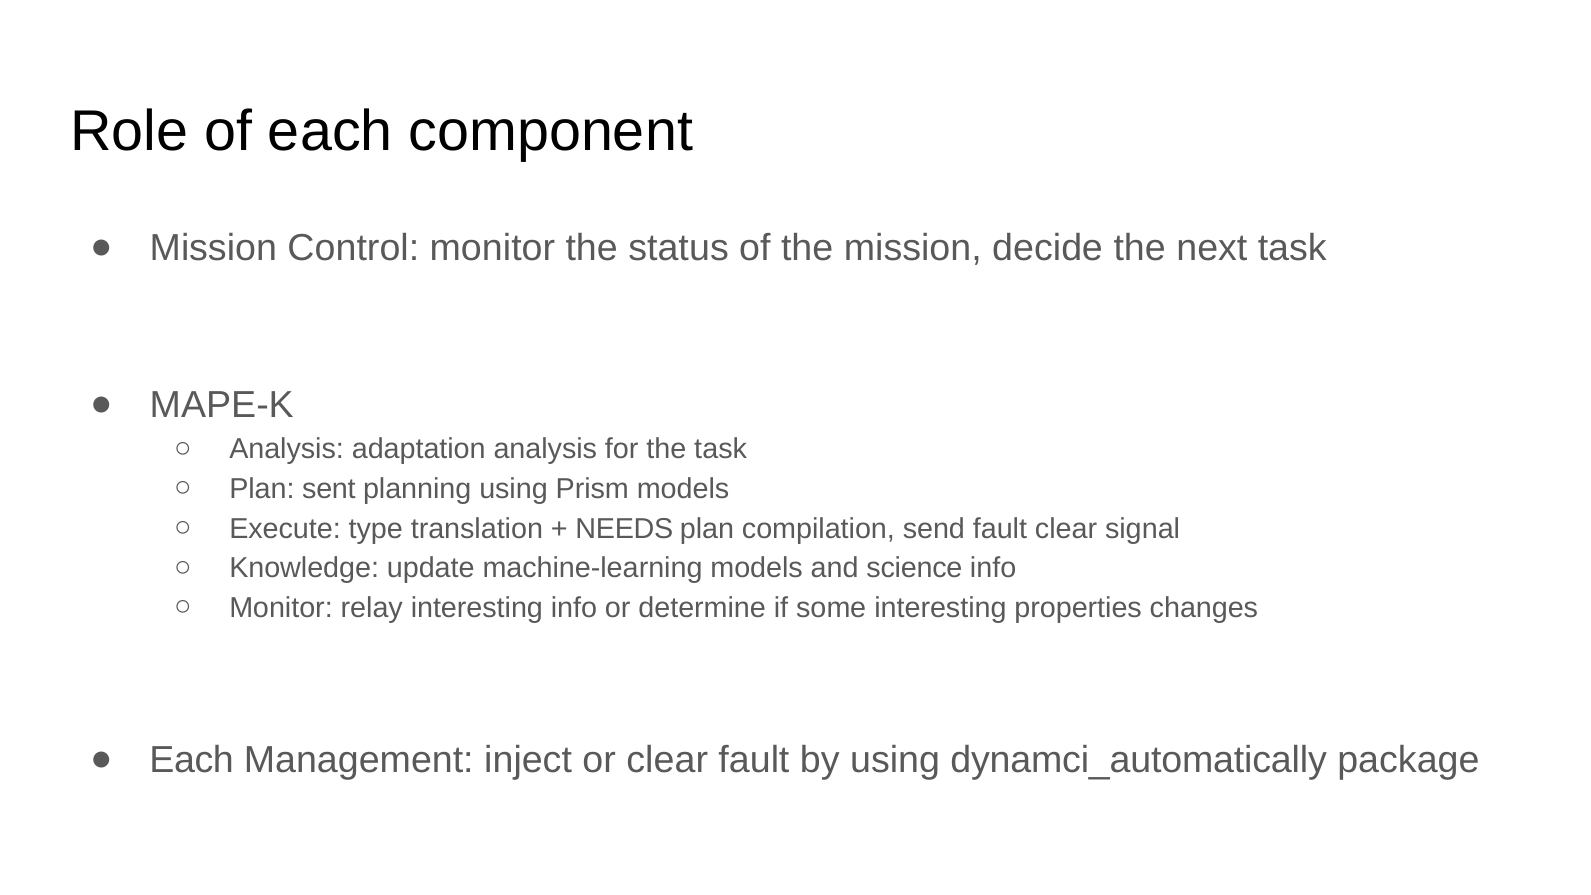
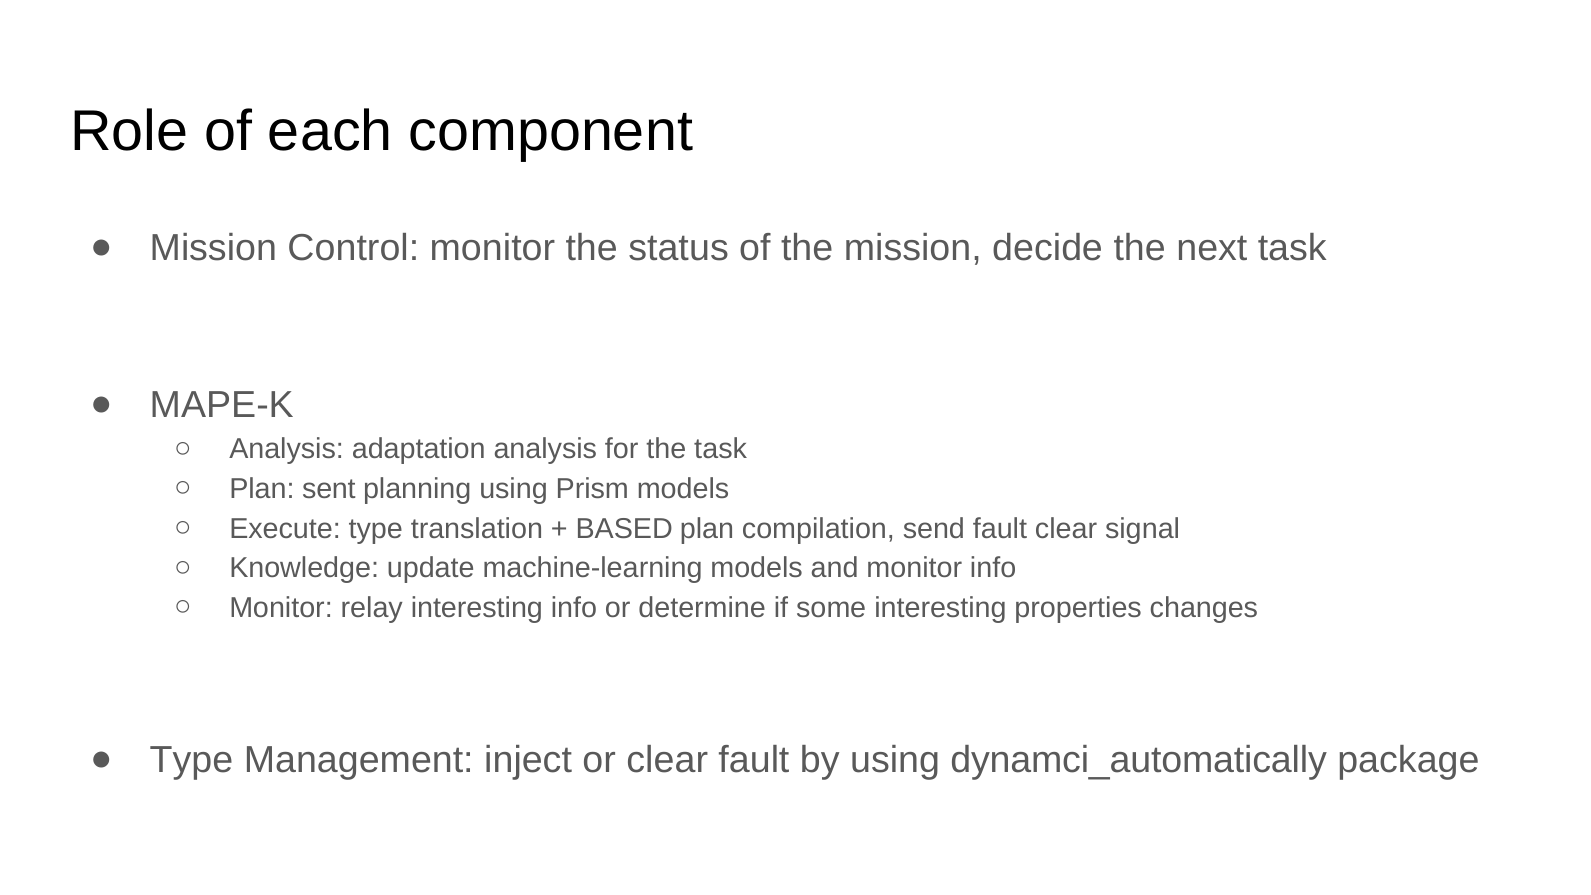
NEEDS: NEEDS -> BASED
and science: science -> monitor
Each at (192, 760): Each -> Type
